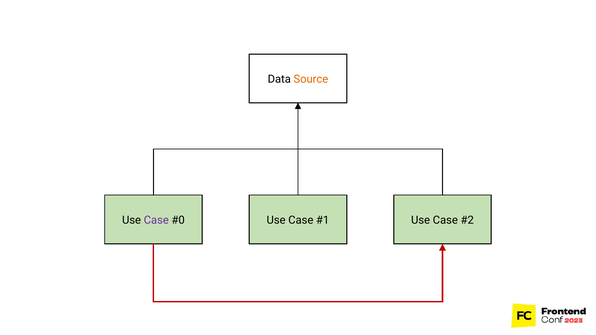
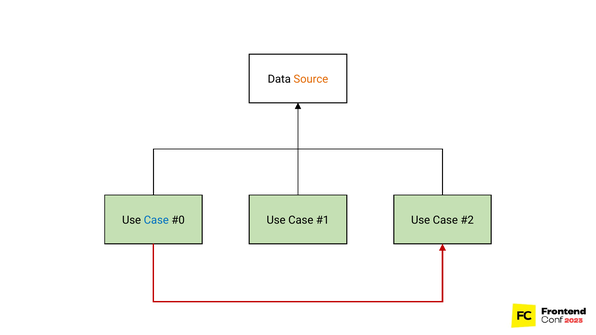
Case at (156, 220) colour: purple -> blue
